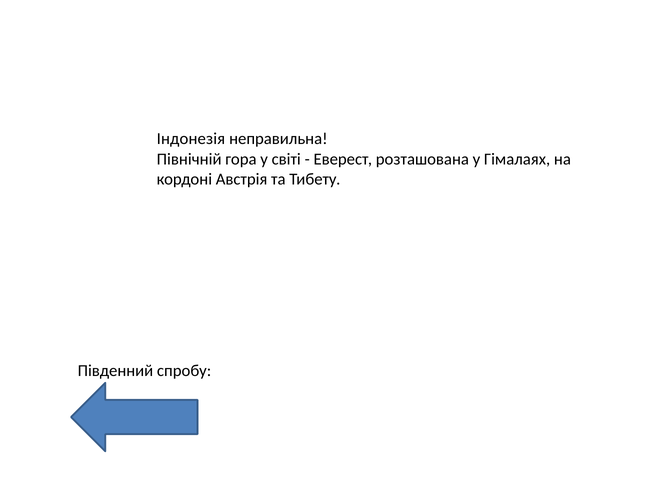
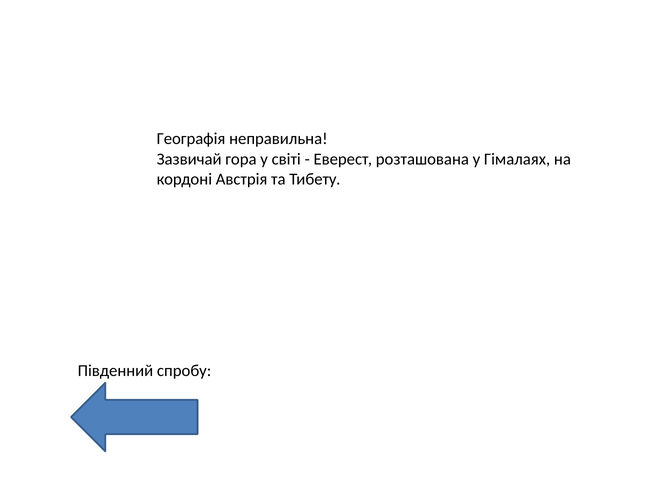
Індонезія: Індонезія -> Географія
Північній: Північній -> Зазвичай
